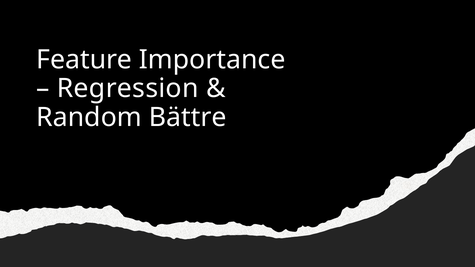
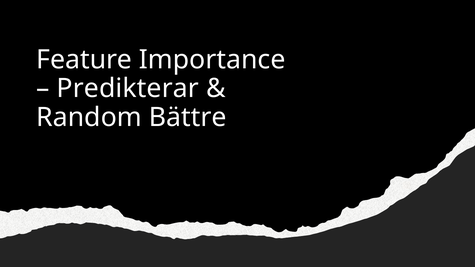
Regression: Regression -> Predikterar
